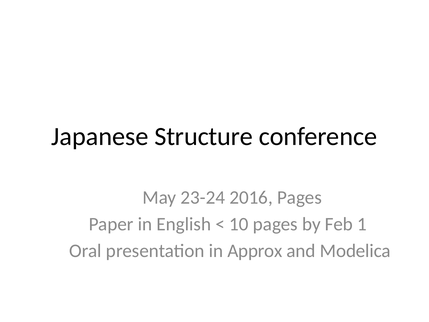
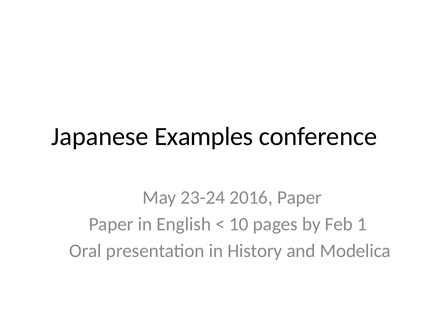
Structure: Structure -> Examples
2016 Pages: Pages -> Paper
Approx: Approx -> History
